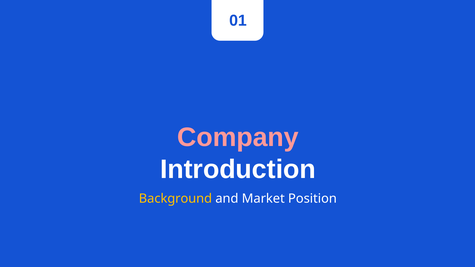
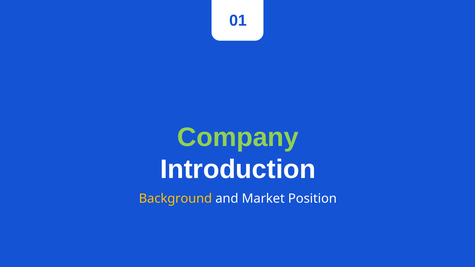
Company colour: pink -> light green
